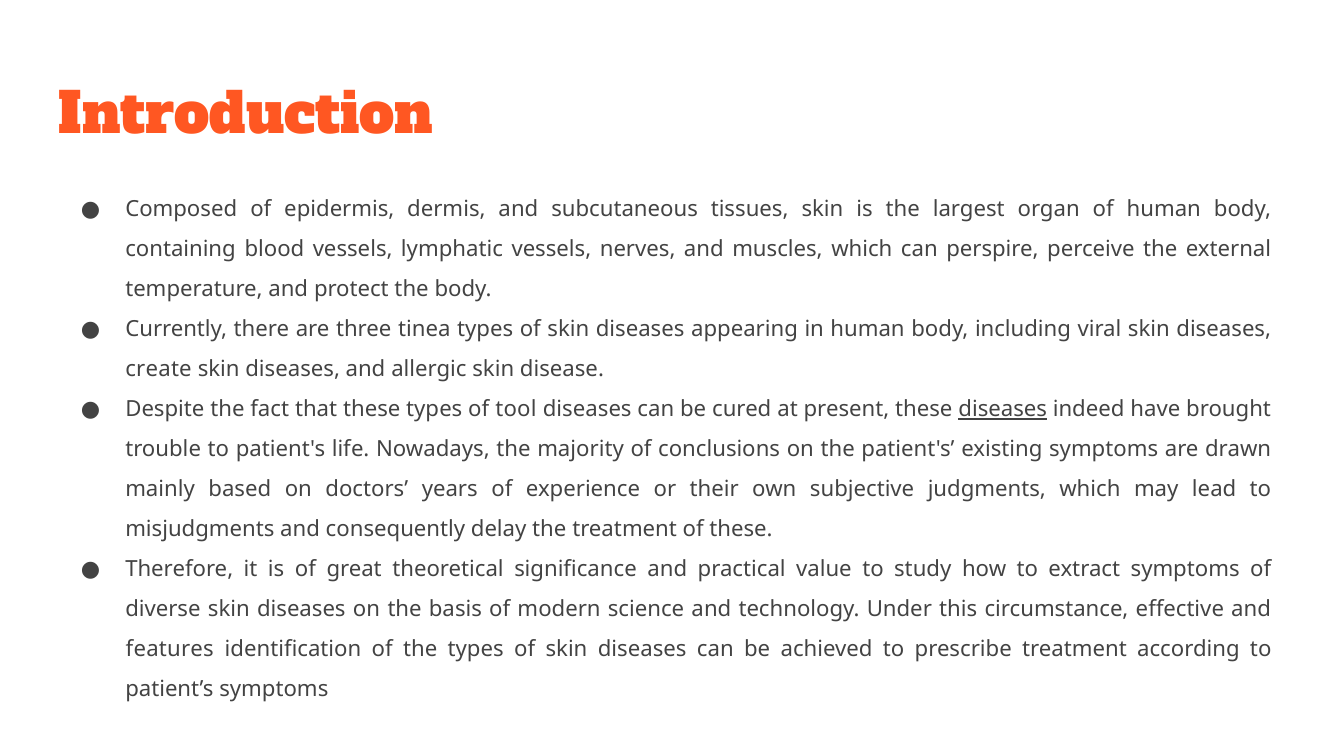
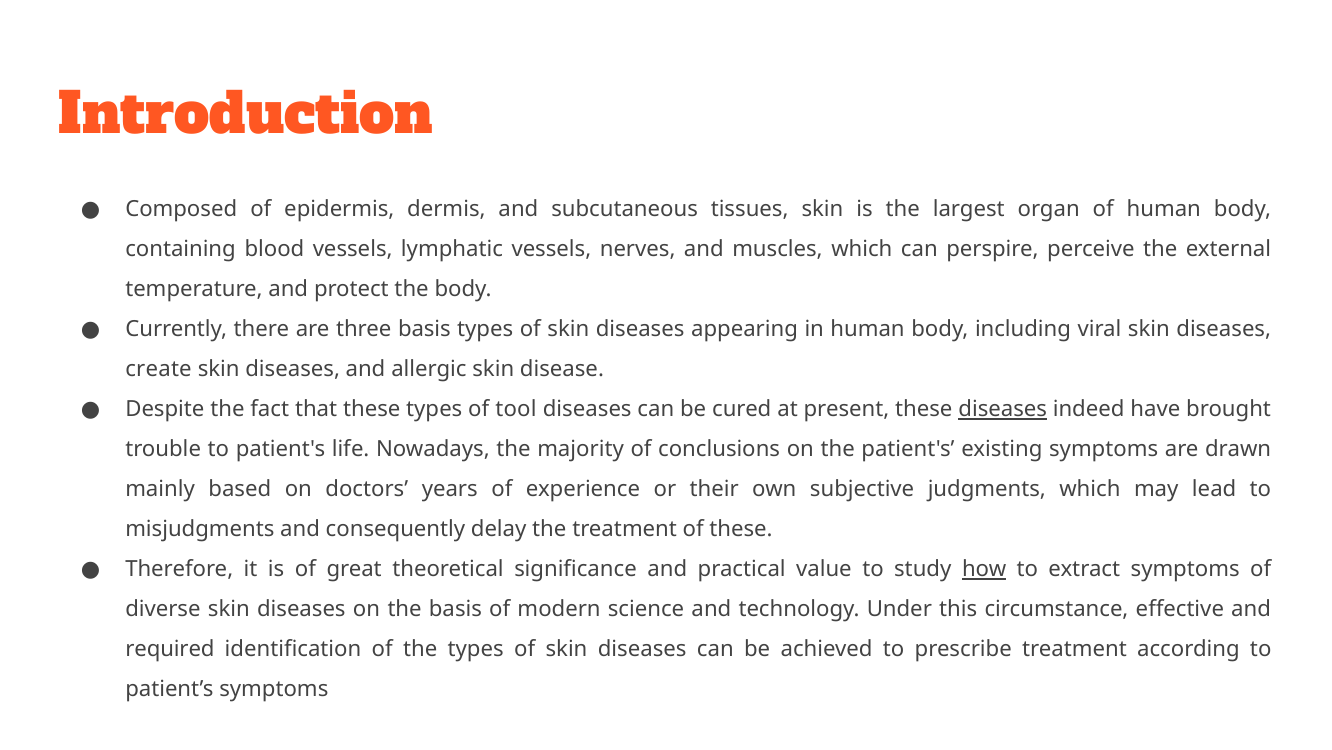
three tinea: tinea -> basis
how underline: none -> present
features: features -> required
